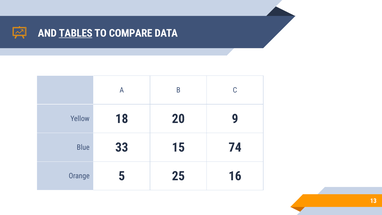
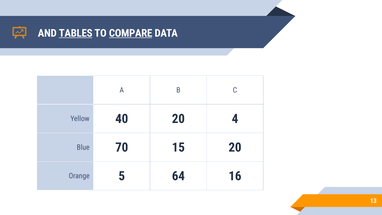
COMPARE underline: none -> present
18: 18 -> 40
9: 9 -> 4
33: 33 -> 70
15 74: 74 -> 20
25: 25 -> 64
